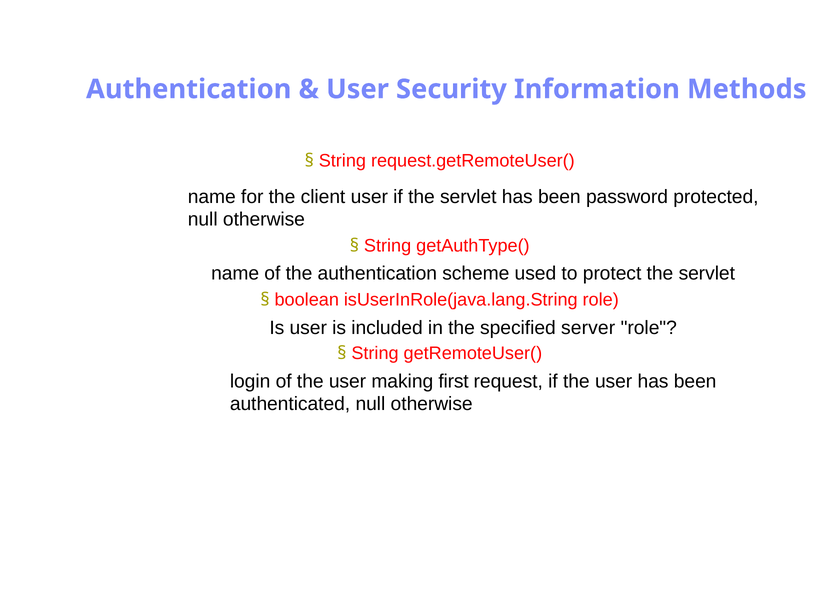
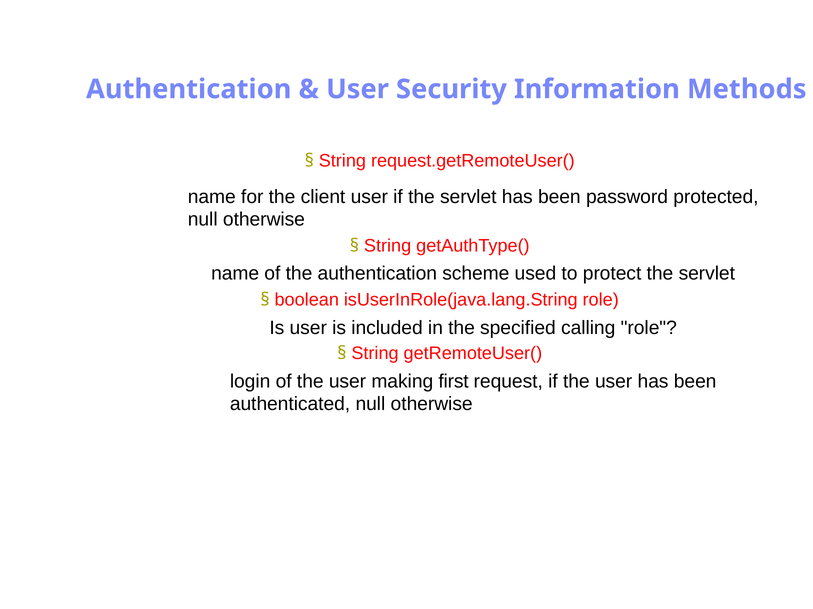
server: server -> calling
